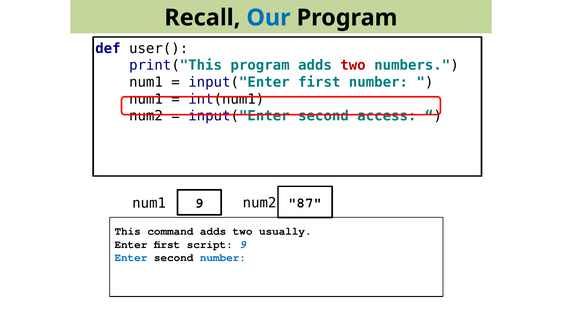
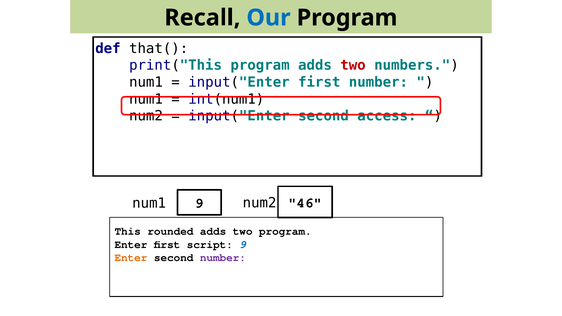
user(: user( -> that(
87: 87 -> 46
command: command -> rounded
two usually: usually -> program
Enter at (131, 258) colour: blue -> orange
number at (223, 258) colour: blue -> purple
